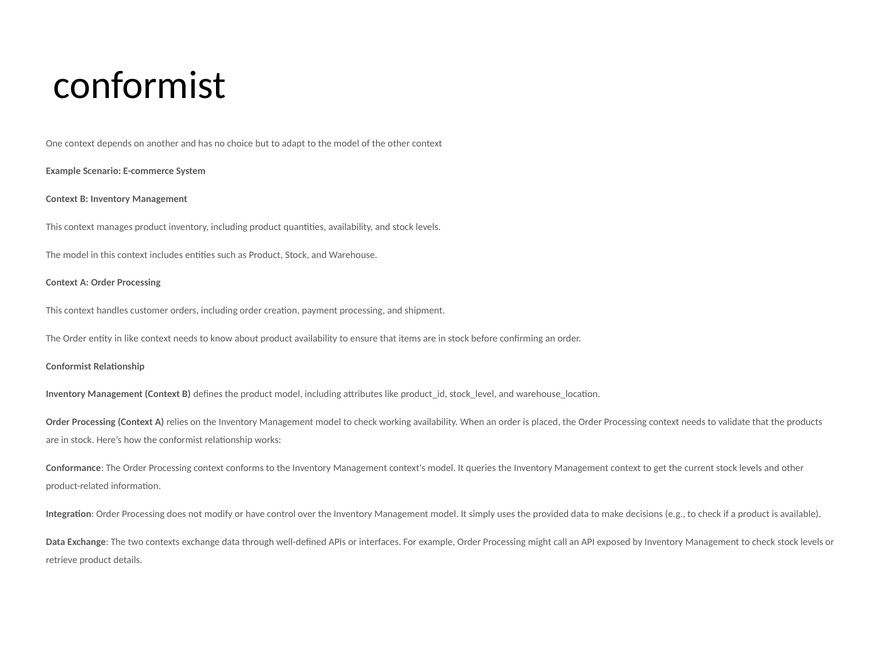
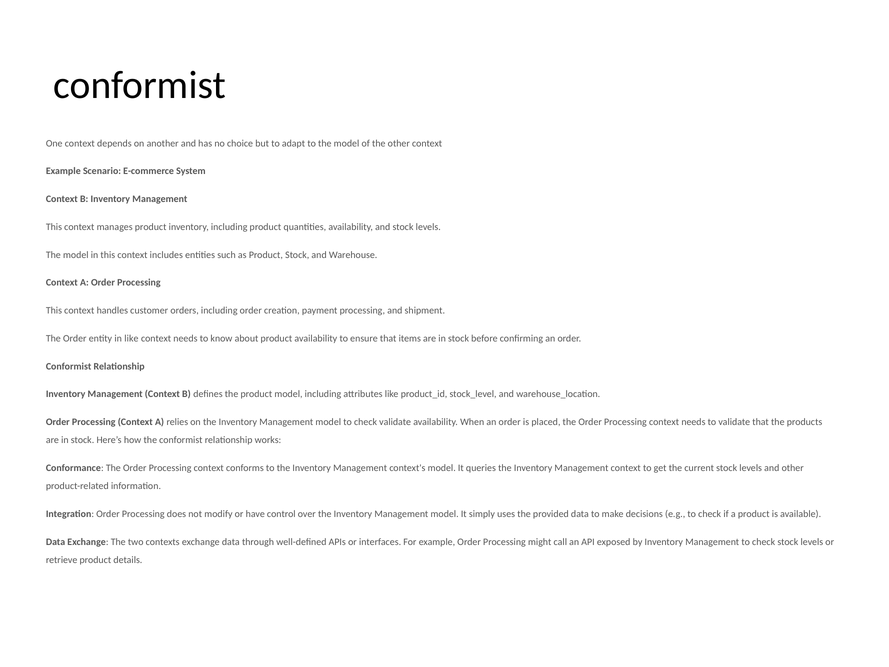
check working: working -> validate
